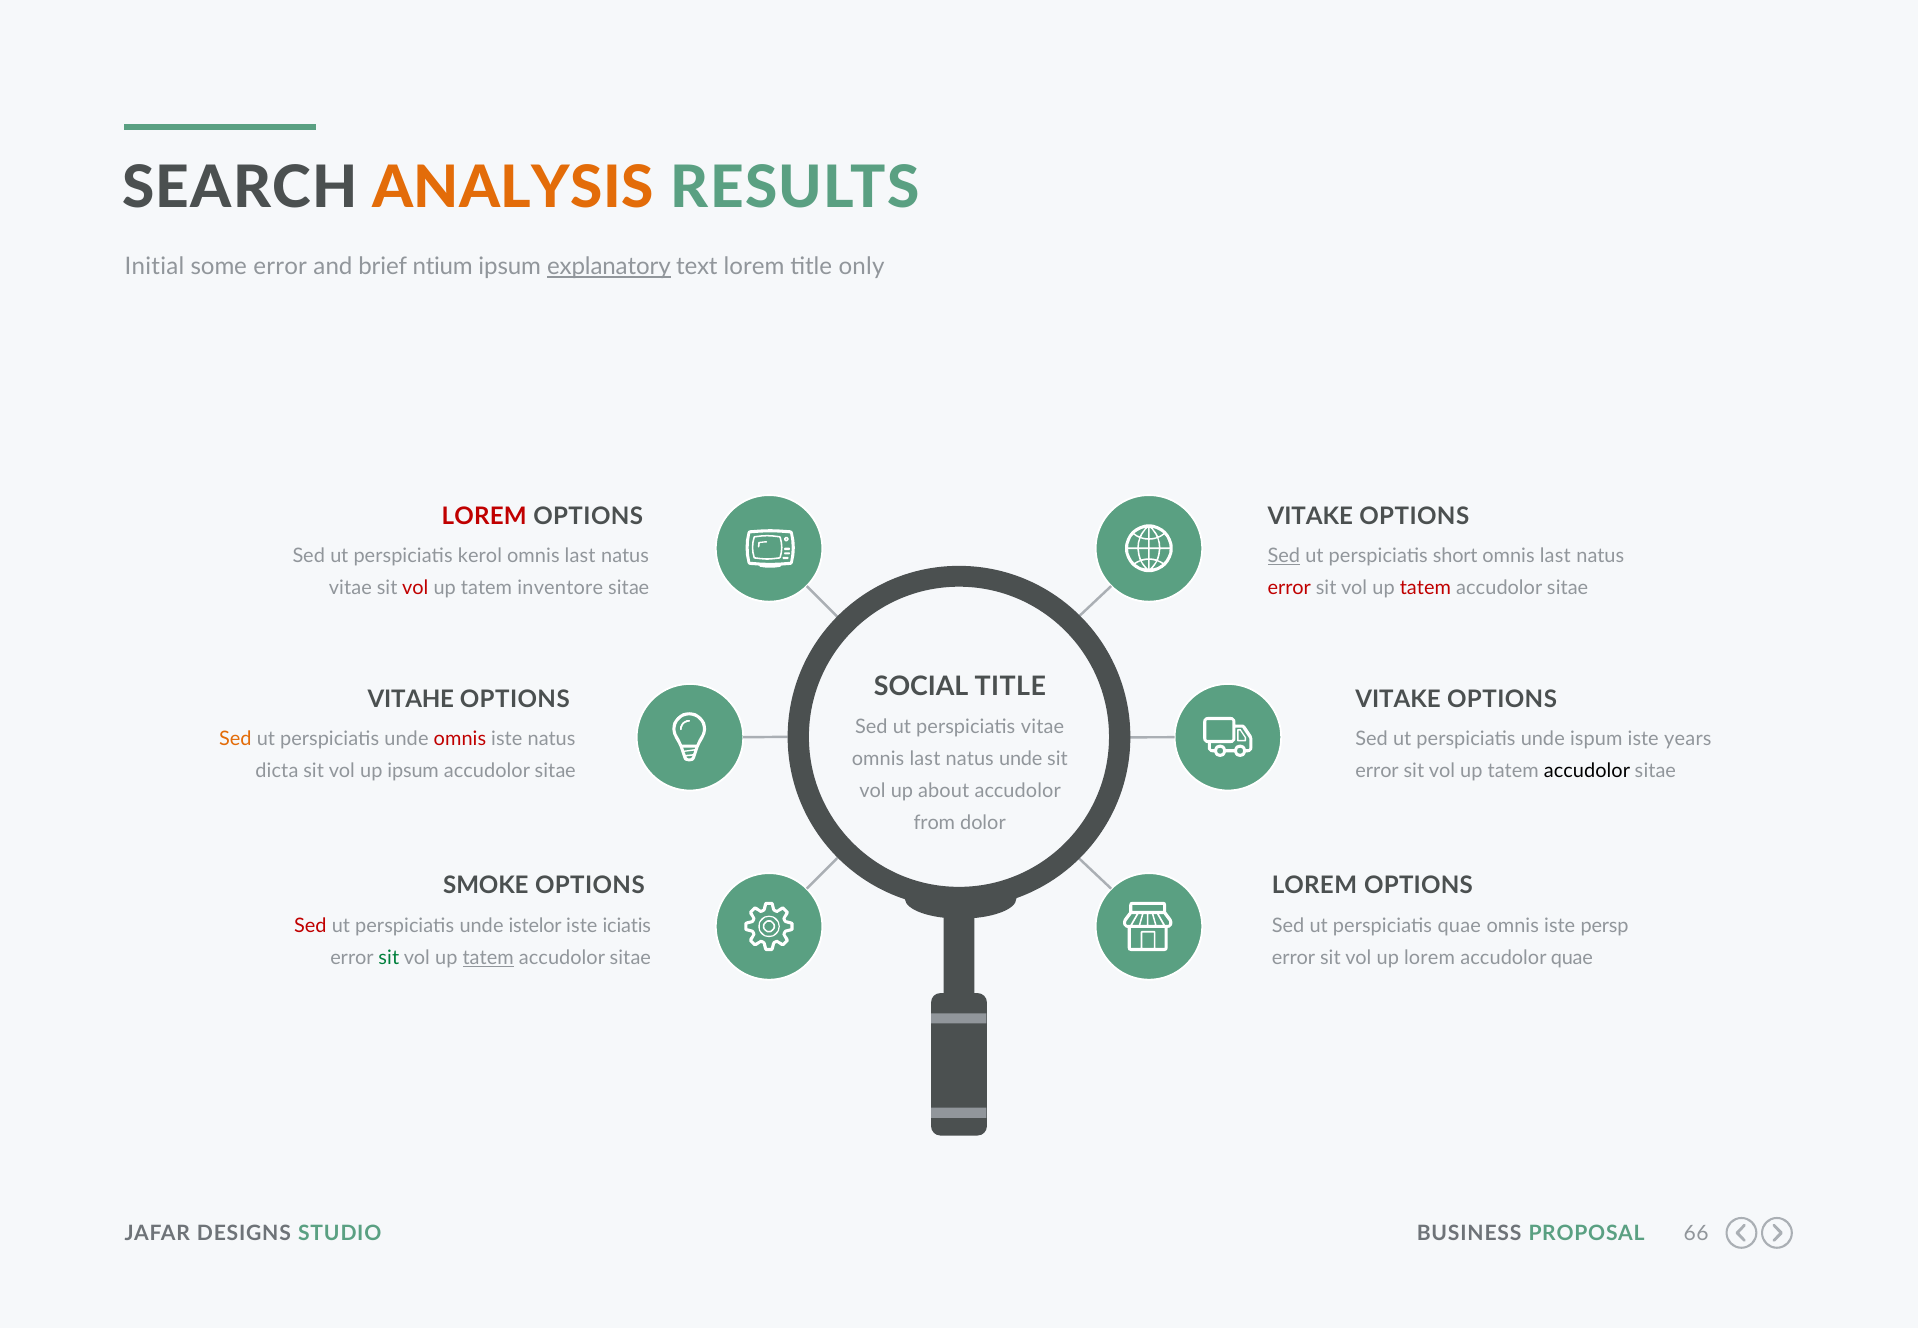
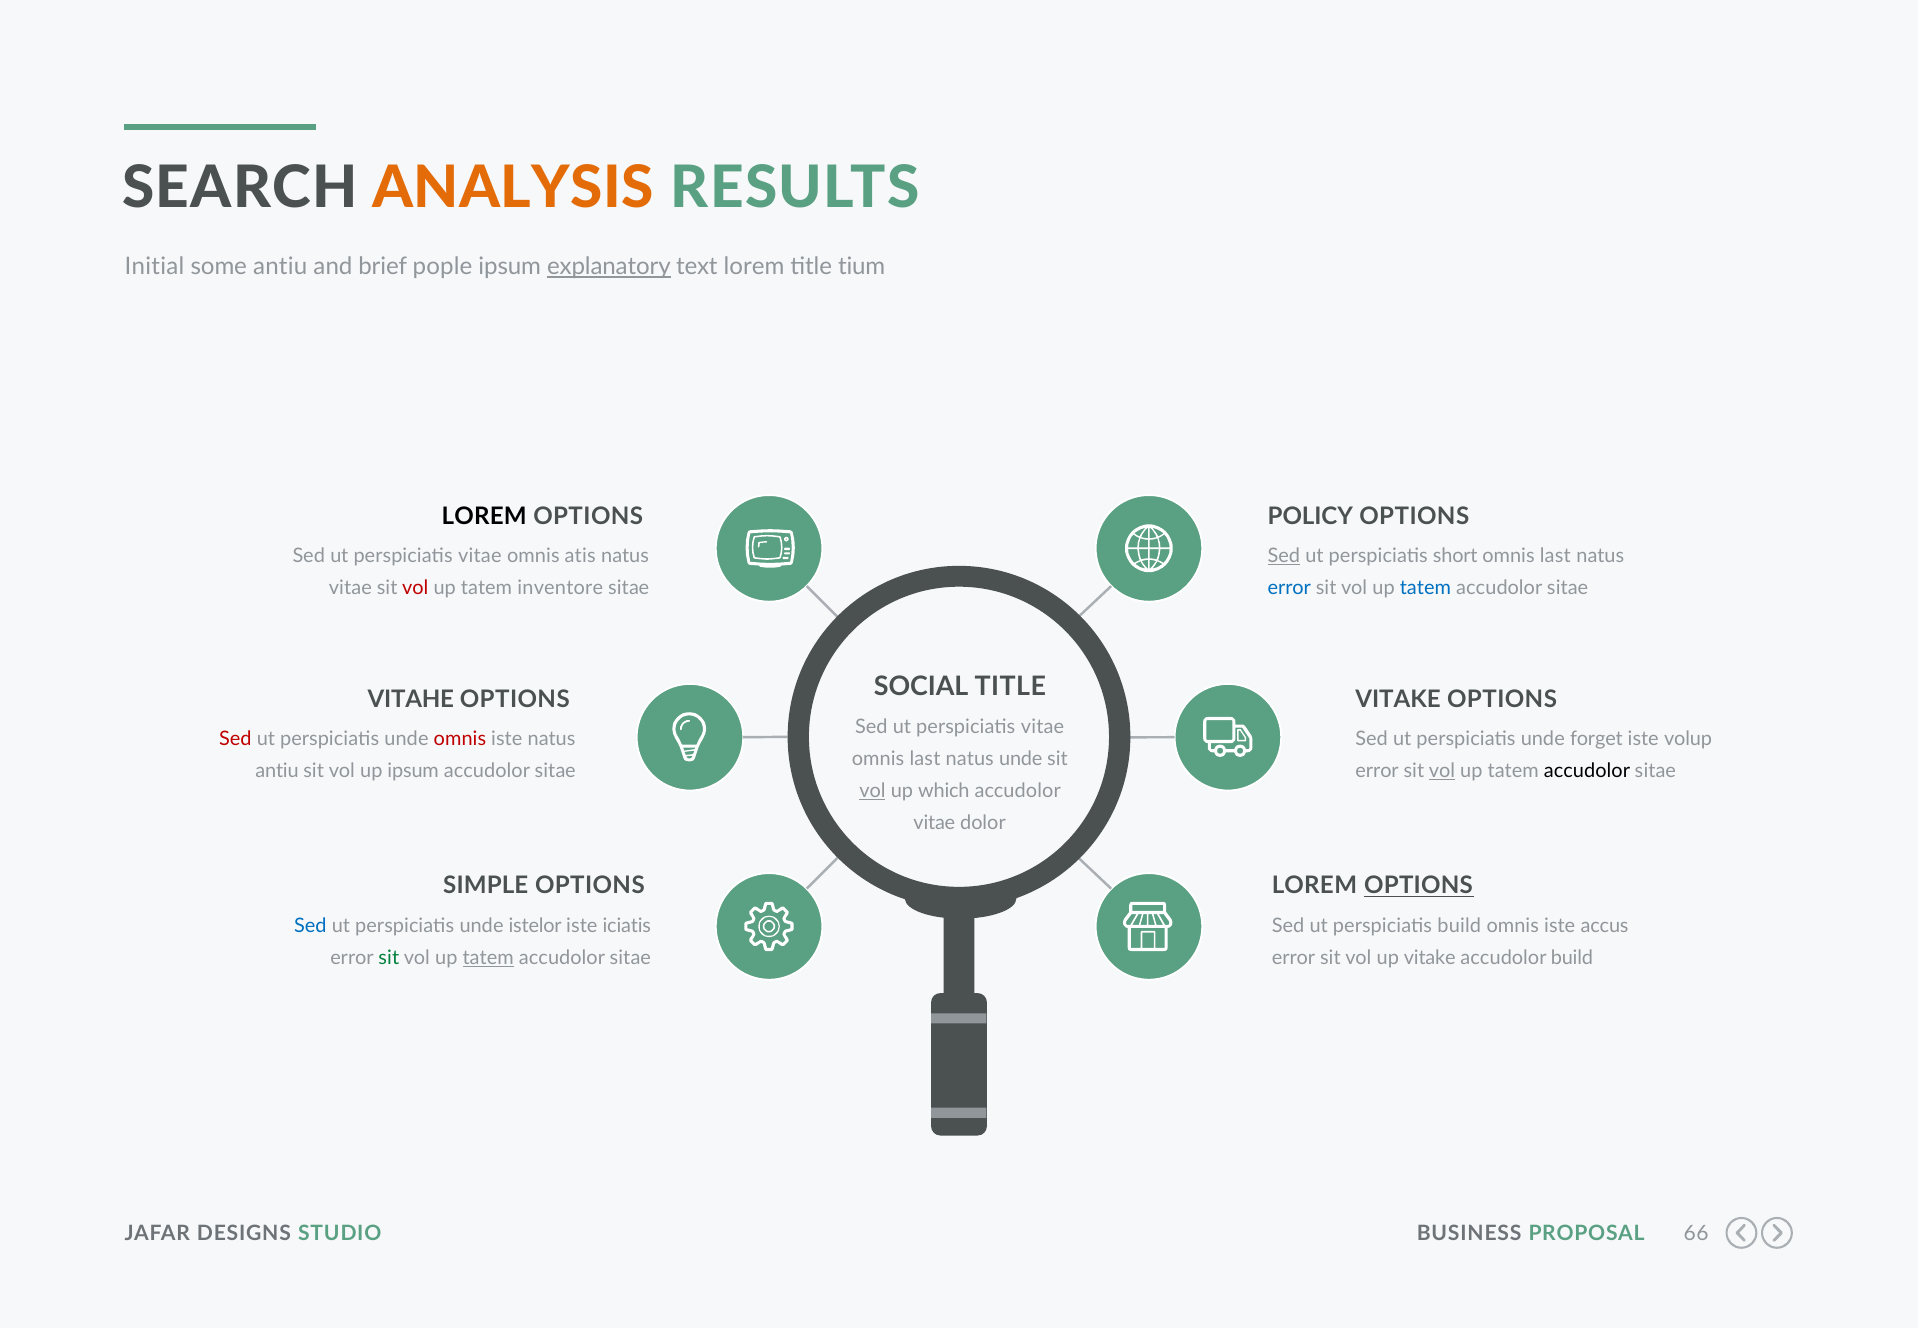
some error: error -> antiu
ntium: ntium -> pople
only: only -> tium
LOREM at (484, 516) colour: red -> black
VITAKE at (1310, 516): VITAKE -> POLICY
kerol at (480, 556): kerol -> vitae
last at (580, 556): last -> atis
error at (1289, 588) colour: red -> blue
tatem at (1425, 588) colour: red -> blue
Sed at (235, 739) colour: orange -> red
ispum: ispum -> forget
years: years -> volup
dicta at (277, 771): dicta -> antiu
vol at (1442, 771) underline: none -> present
vol at (873, 791) underline: none -> present
about: about -> which
from at (934, 823): from -> vitae
SMOKE: SMOKE -> SIMPLE
OPTIONS at (1419, 886) underline: none -> present
Sed at (310, 925) colour: red -> blue
perspiciatis quae: quae -> build
persp: persp -> accus
up lorem: lorem -> vitake
accudolor quae: quae -> build
